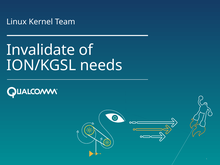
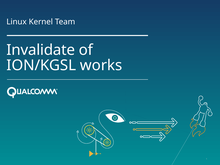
needs: needs -> works
